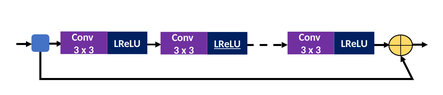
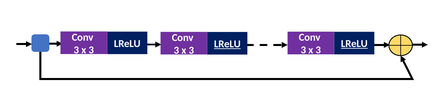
LReLU at (354, 44) underline: none -> present
